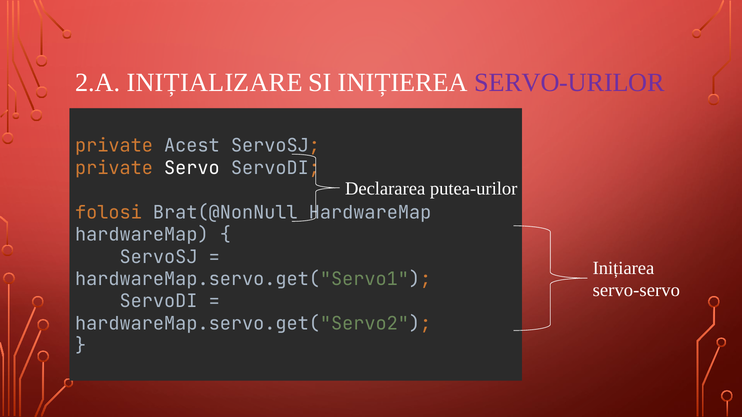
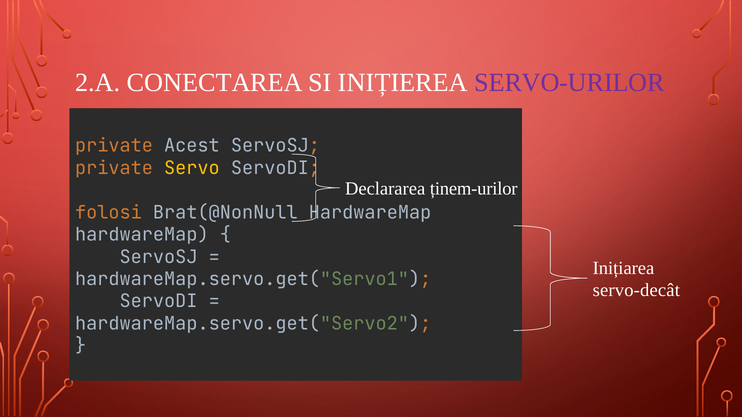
INIȚIALIZARE: INIȚIALIZARE -> CONECTAREA
Servo colour: white -> yellow
putea-urilor: putea-urilor -> ținem-urilor
servo-servo: servo-servo -> servo-decât
